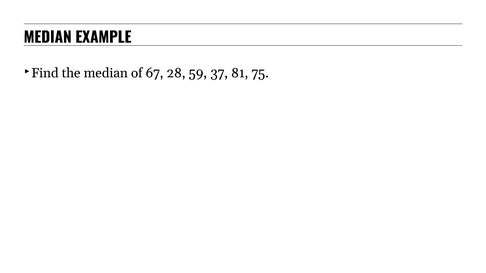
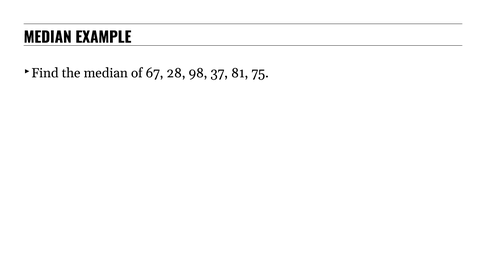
59: 59 -> 98
